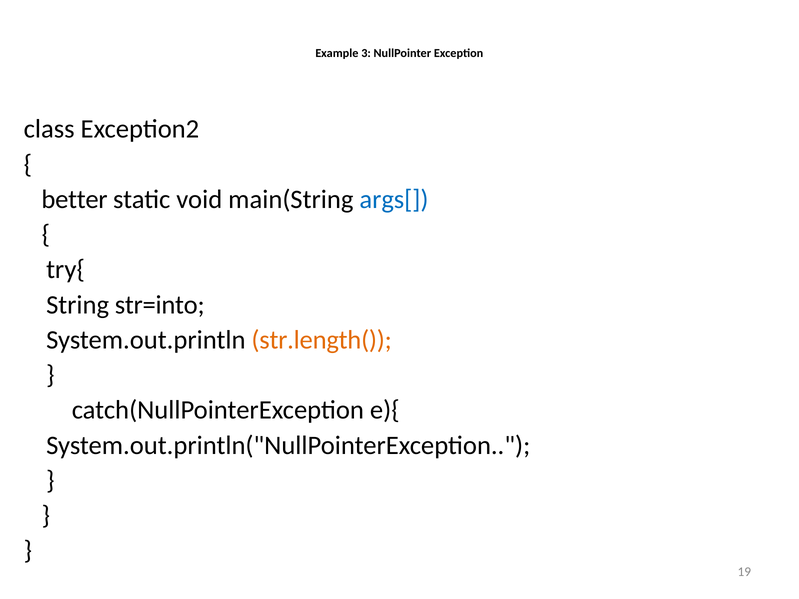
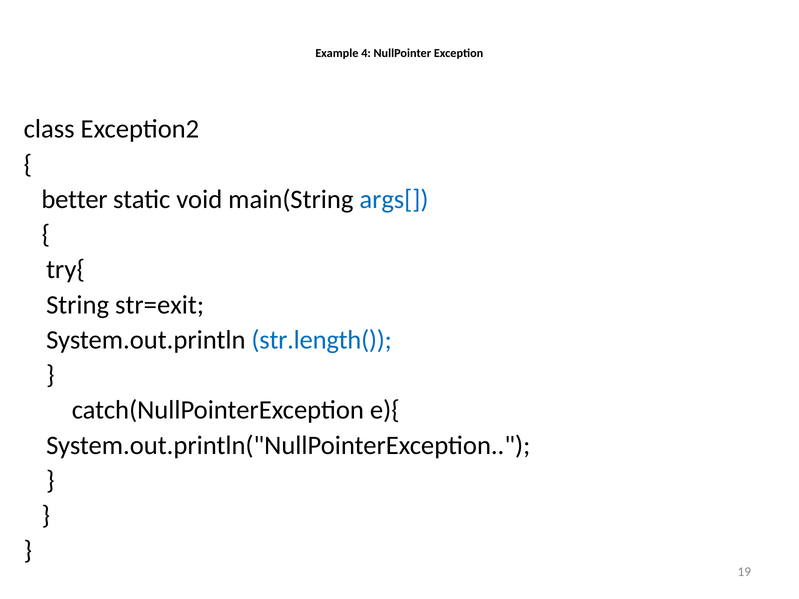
3: 3 -> 4
str=into: str=into -> str=exit
str.length( colour: orange -> blue
